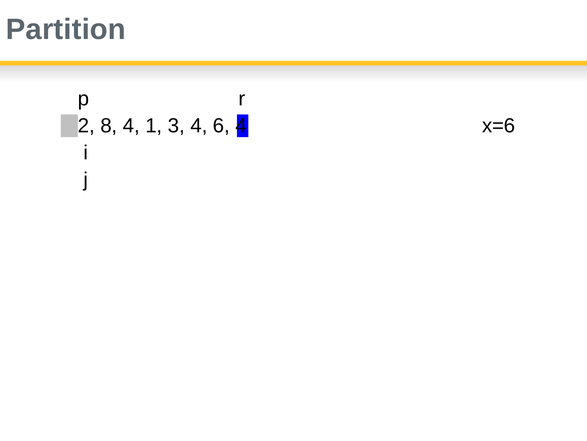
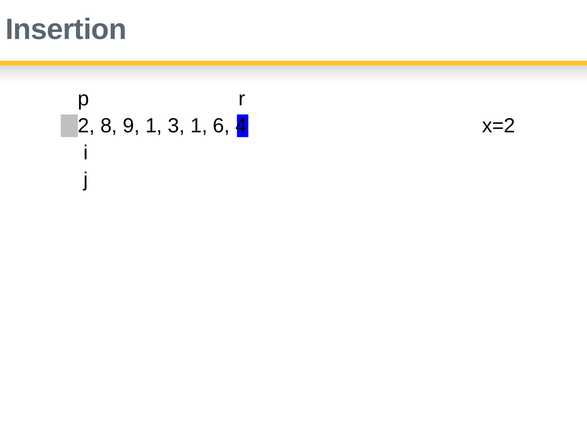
Partition: Partition -> Insertion
8 4: 4 -> 9
3 4: 4 -> 1
x=6: x=6 -> x=2
